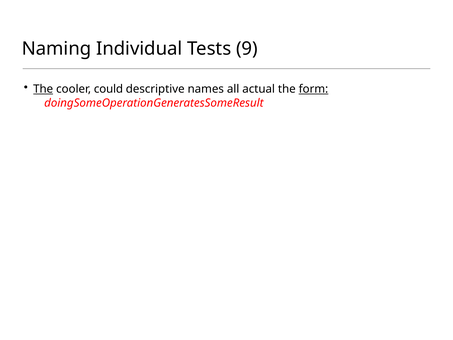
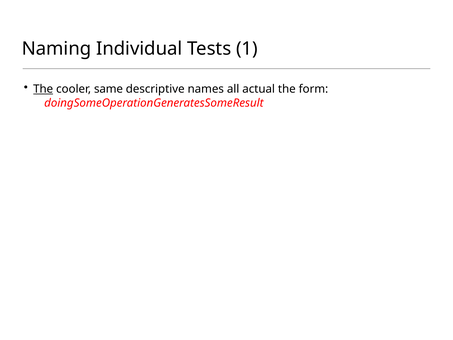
9: 9 -> 1
could: could -> same
form underline: present -> none
